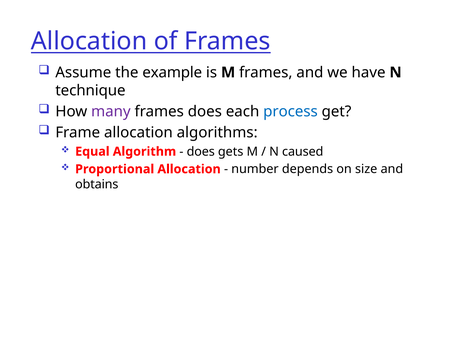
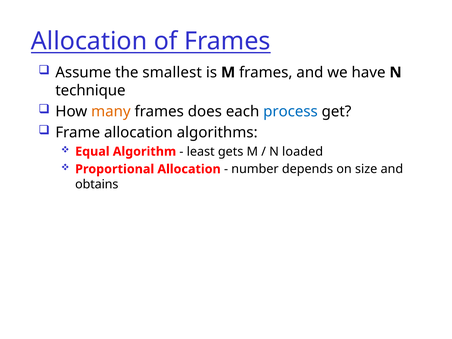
example: example -> smallest
many colour: purple -> orange
does at (201, 152): does -> least
caused: caused -> loaded
